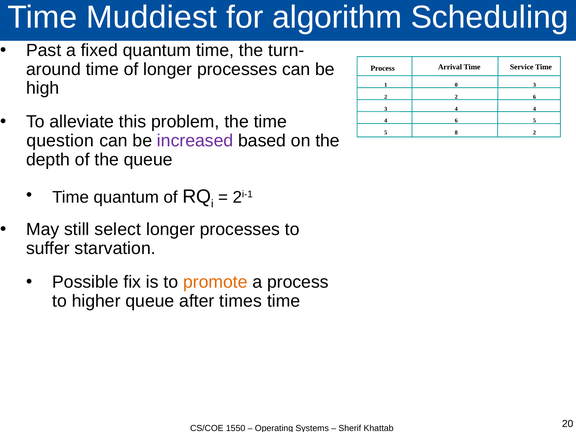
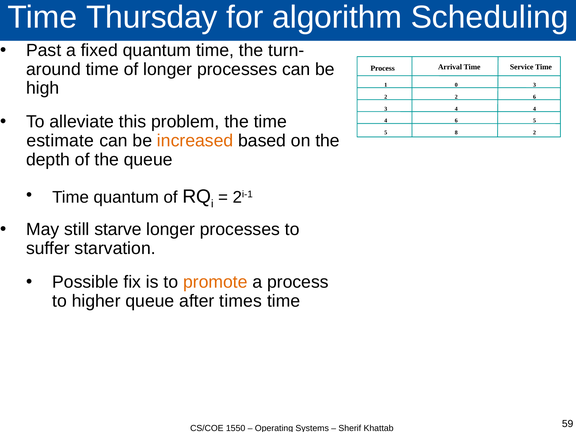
Muddiest: Muddiest -> Thursday
question: question -> estimate
increased colour: purple -> orange
select: select -> starve
20: 20 -> 59
